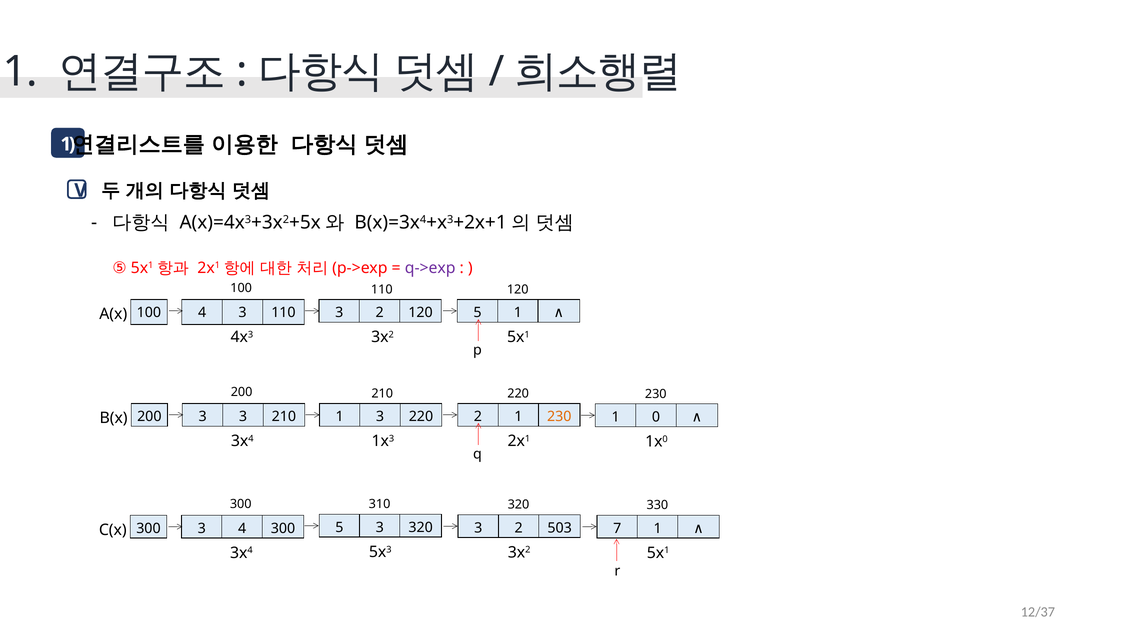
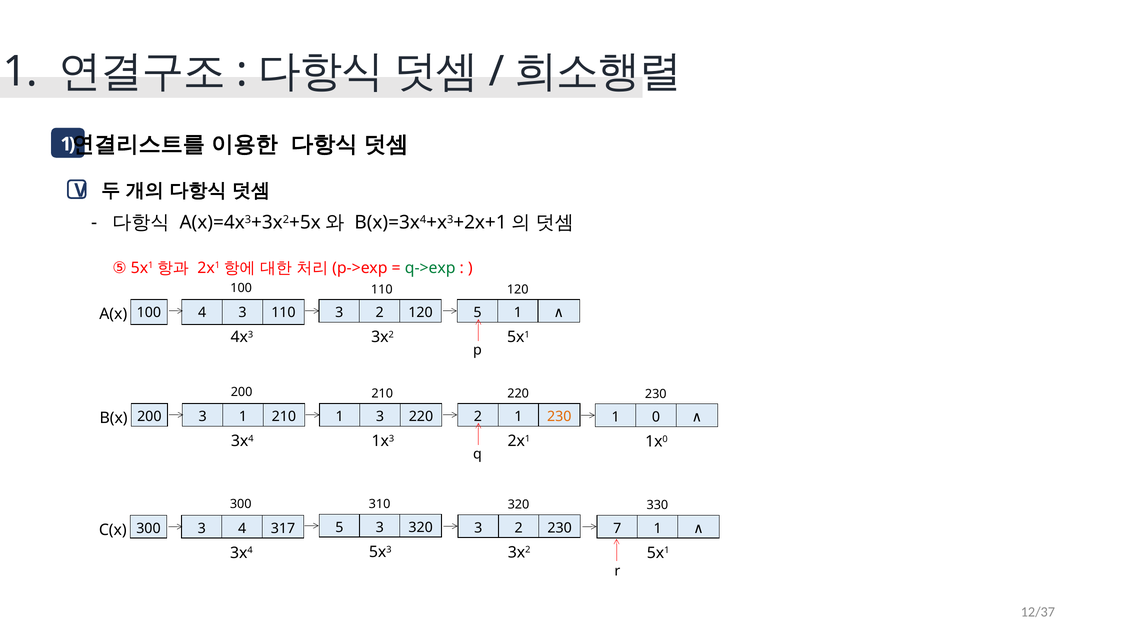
q->exp colour: purple -> green
3 3: 3 -> 1
2 503: 503 -> 230
4 300: 300 -> 317
